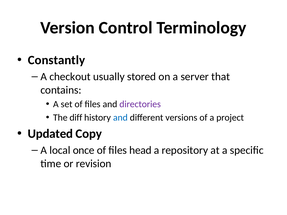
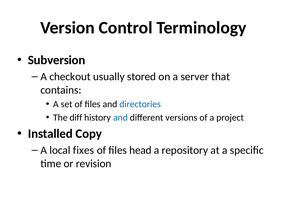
Constantly: Constantly -> Subversion
directories colour: purple -> blue
Updated: Updated -> Installed
once: once -> fixes
